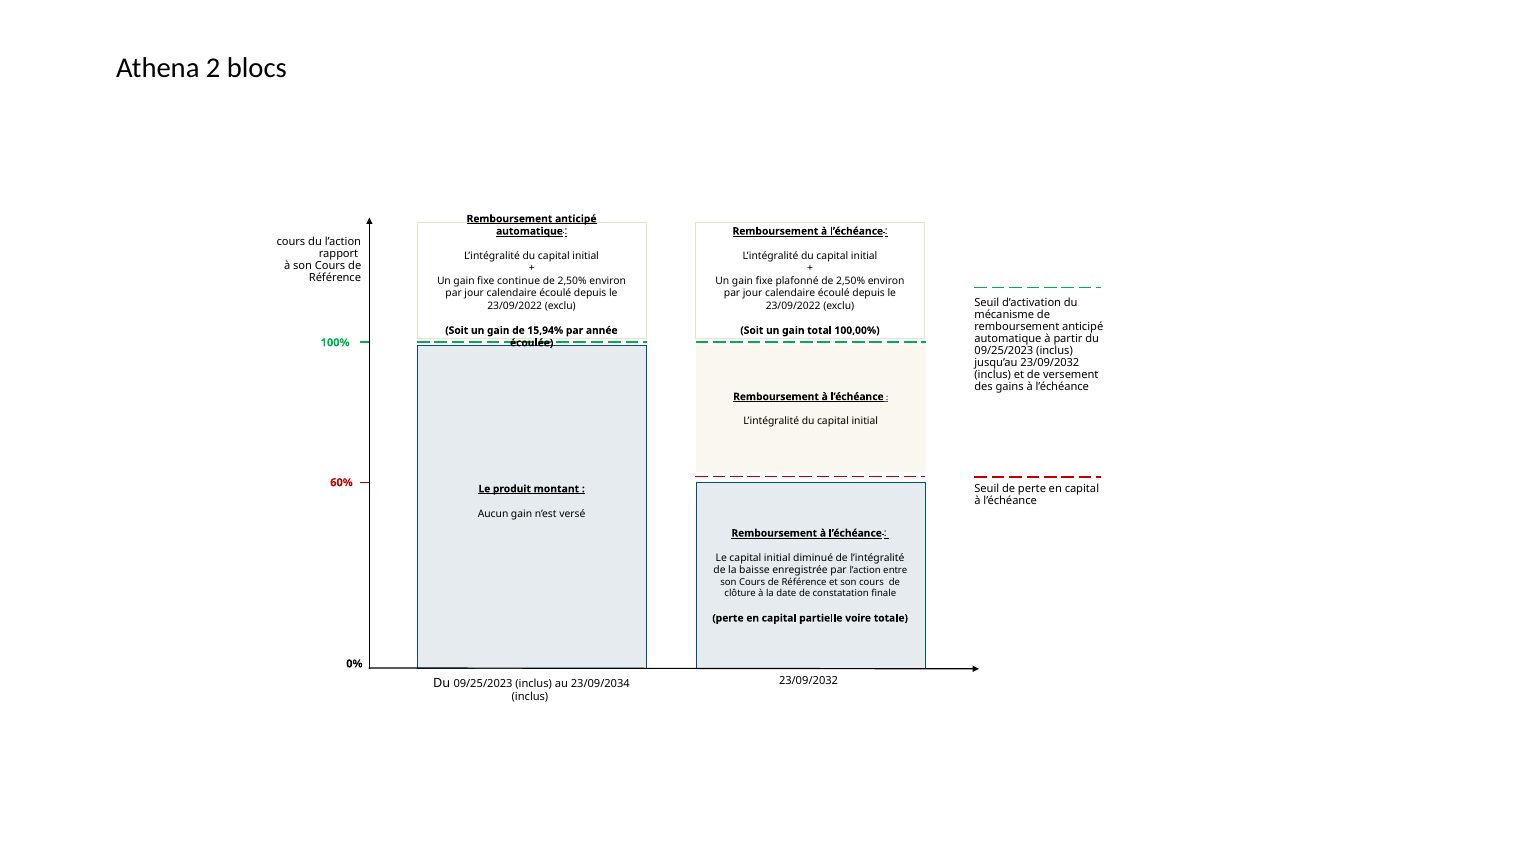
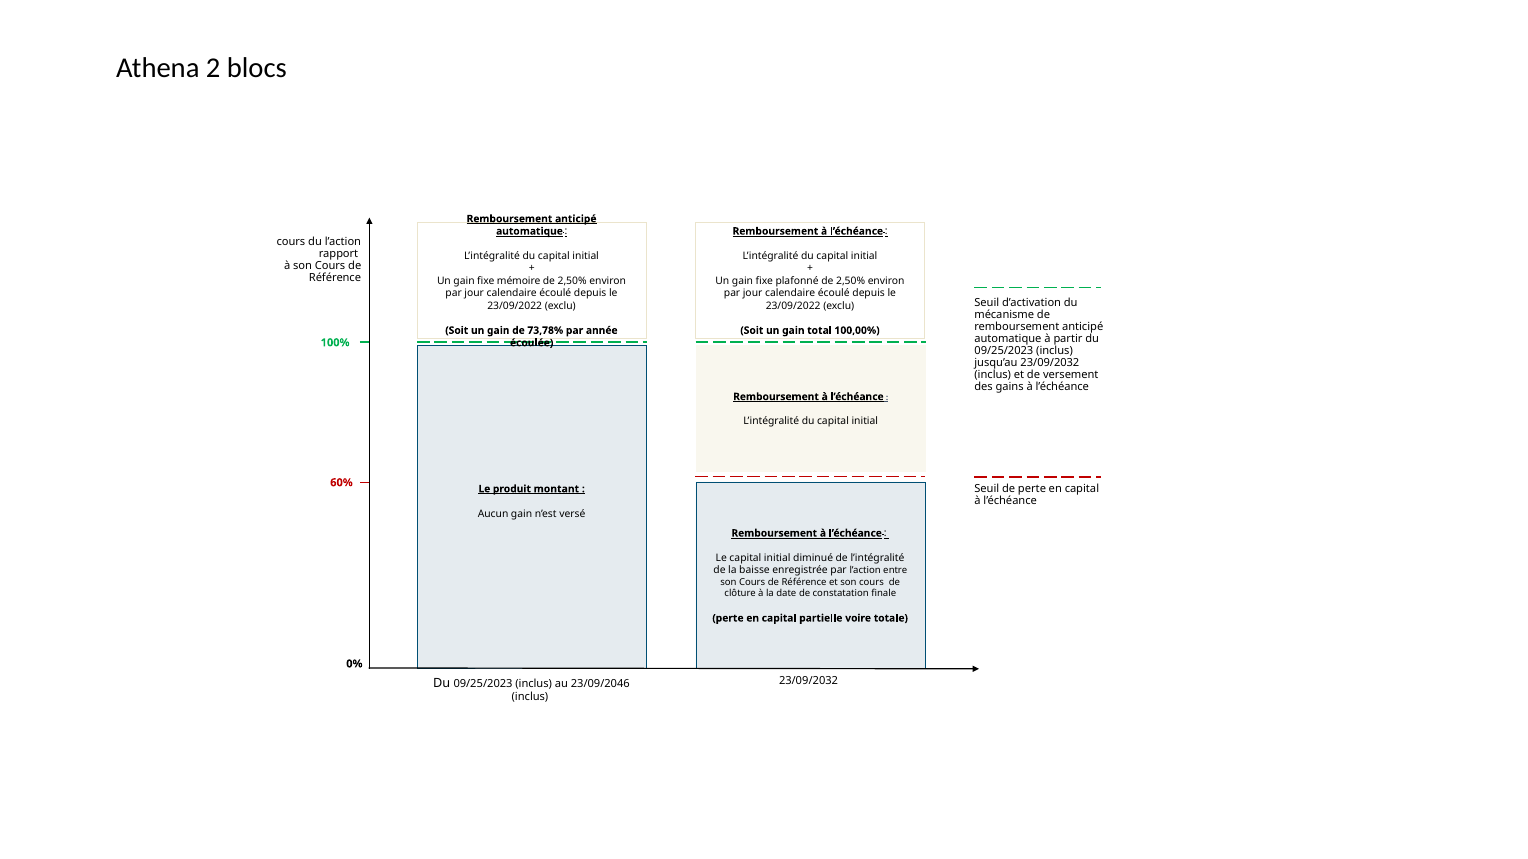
continue: continue -> mémoire
15,94%: 15,94% -> 73,78%
23/09/2034: 23/09/2034 -> 23/09/2046
